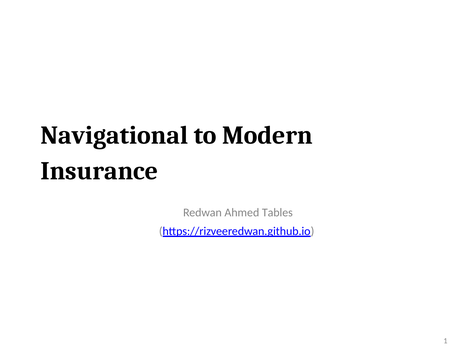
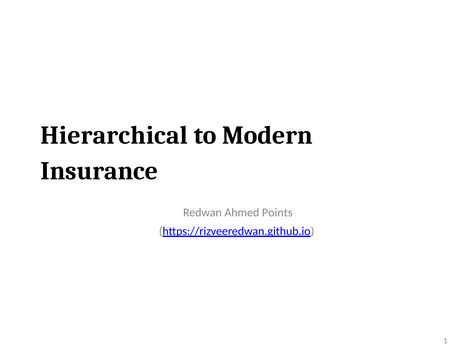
Navigational: Navigational -> Hierarchical
Tables: Tables -> Points
